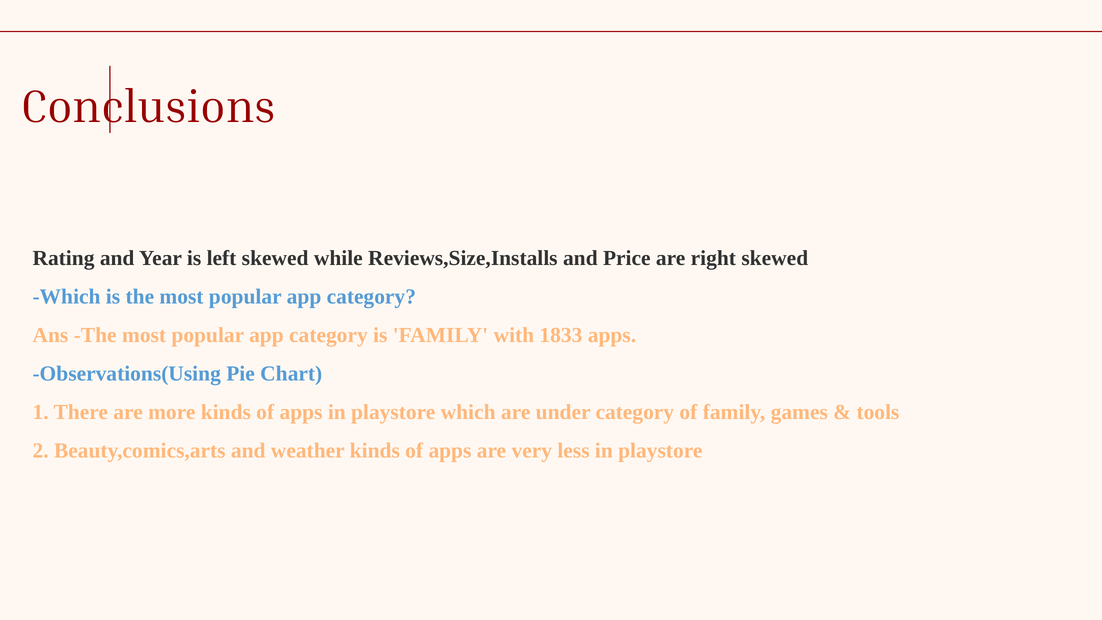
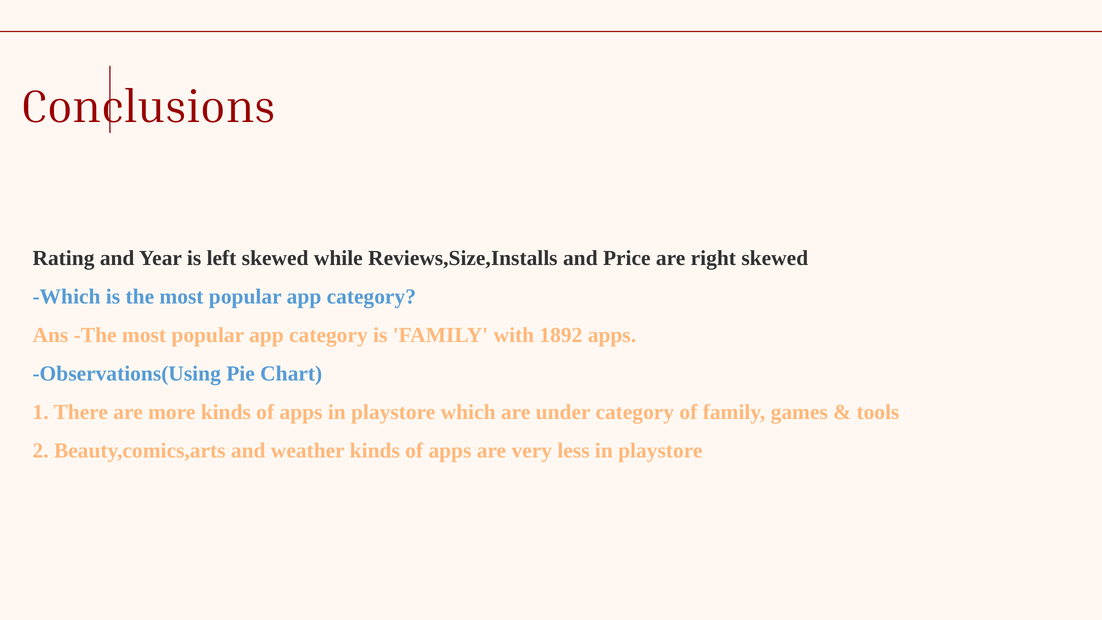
1833: 1833 -> 1892
